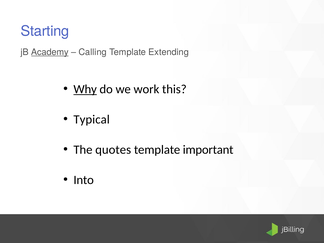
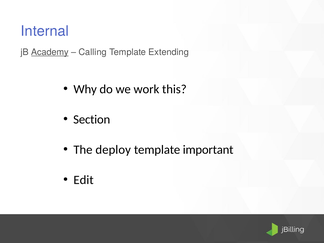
Starting: Starting -> Internal
Why underline: present -> none
Typical: Typical -> Section
quotes: quotes -> deploy
Into: Into -> Edit
